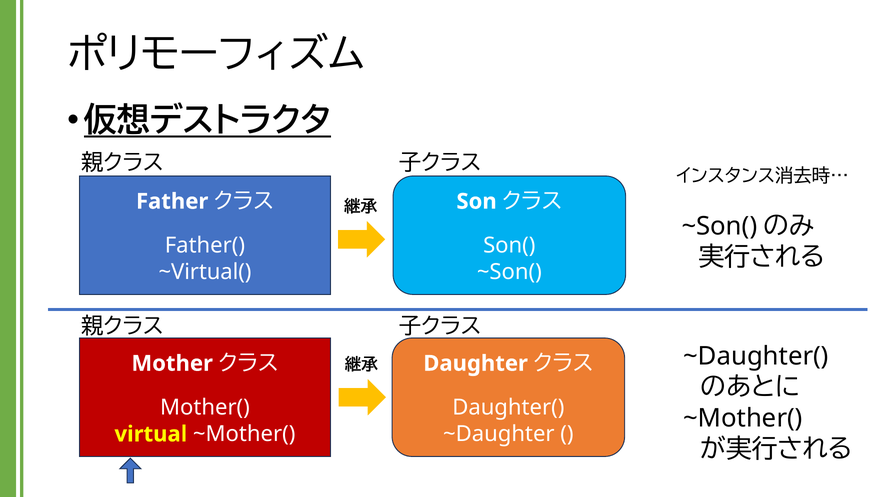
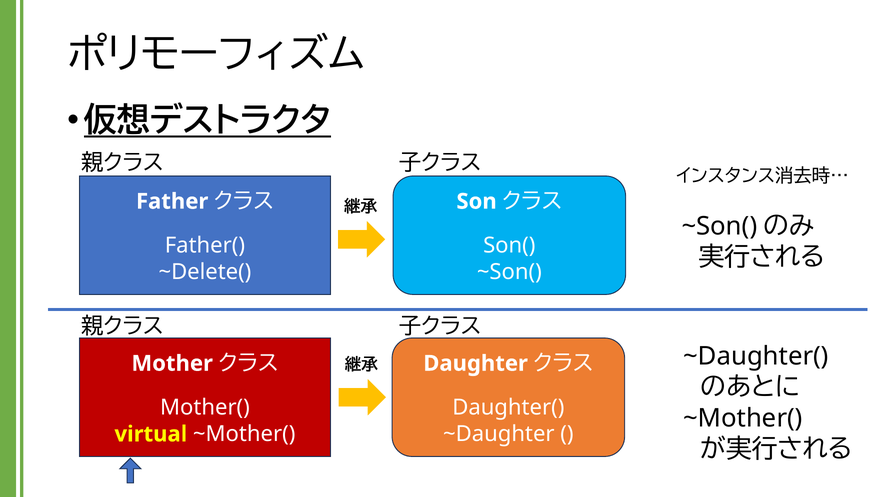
~Virtual(: ~Virtual( -> ~Delete(
